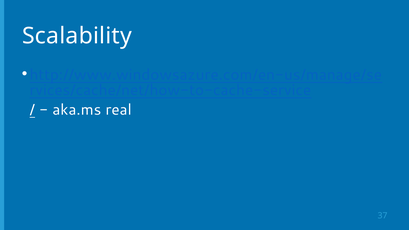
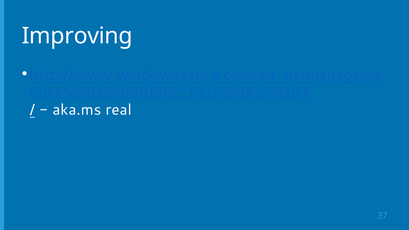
Scalability: Scalability -> Improving
